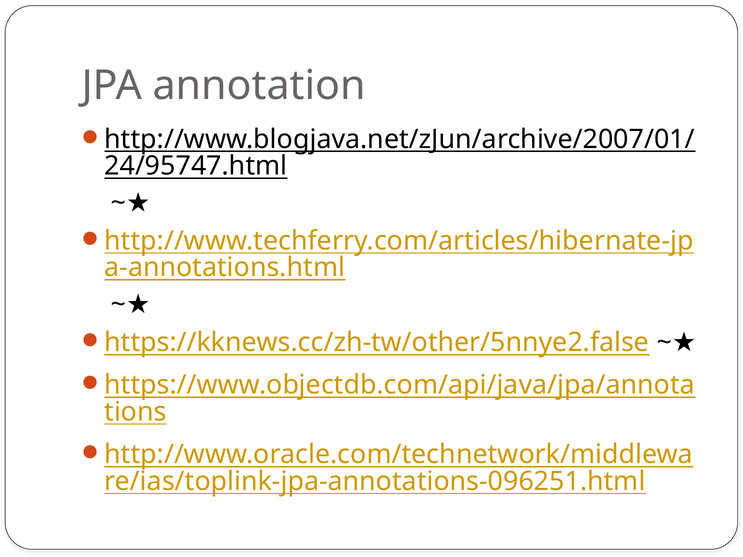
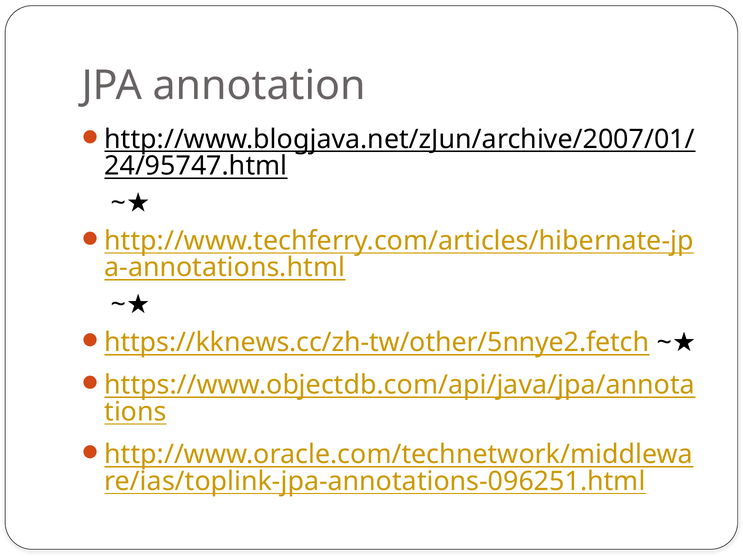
https://kknews.cc/zh-tw/other/5nnye2.false: https://kknews.cc/zh-tw/other/5nnye2.false -> https://kknews.cc/zh-tw/other/5nnye2.fetch
